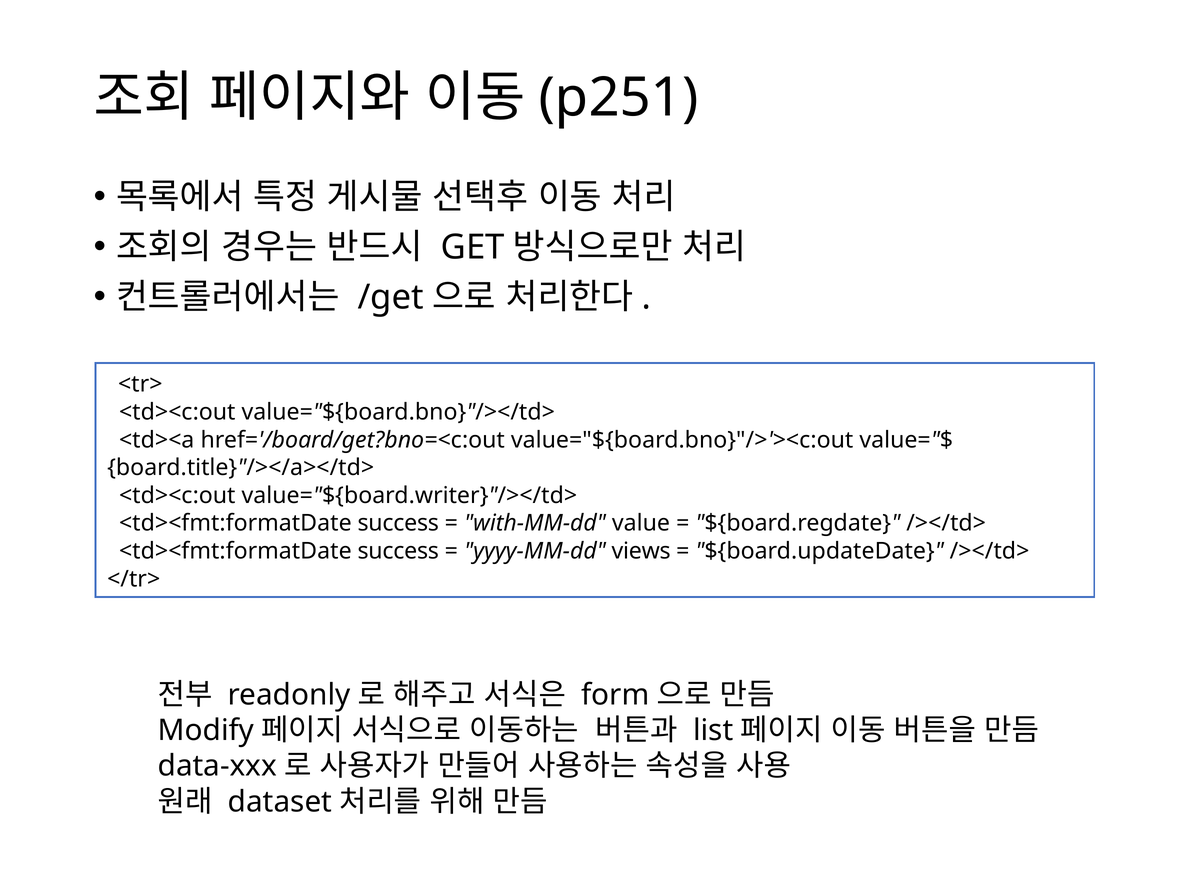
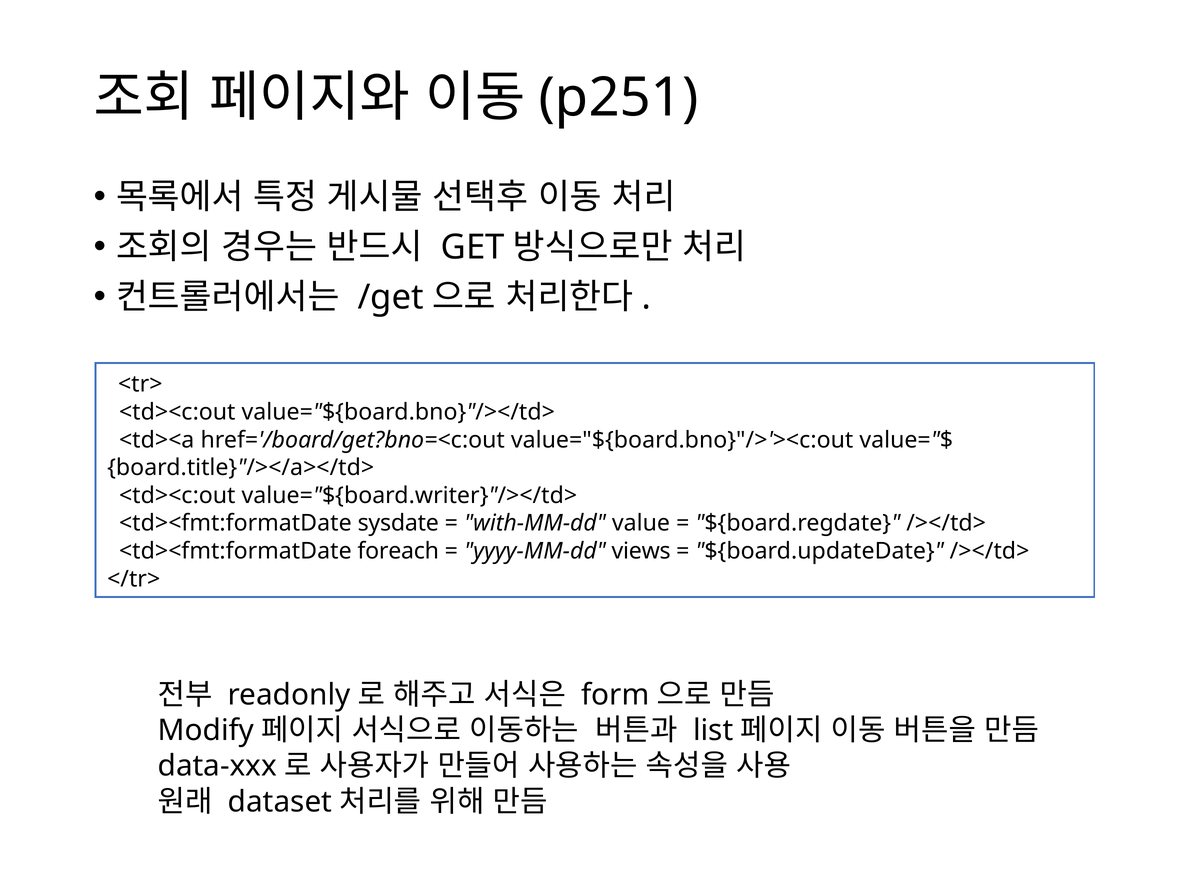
success at (398, 523): success -> sysdate
success at (398, 551): success -> foreach
